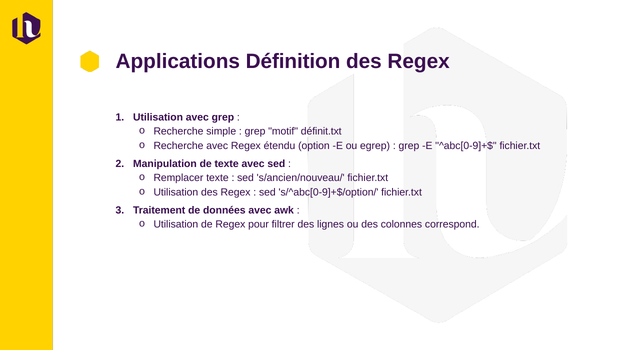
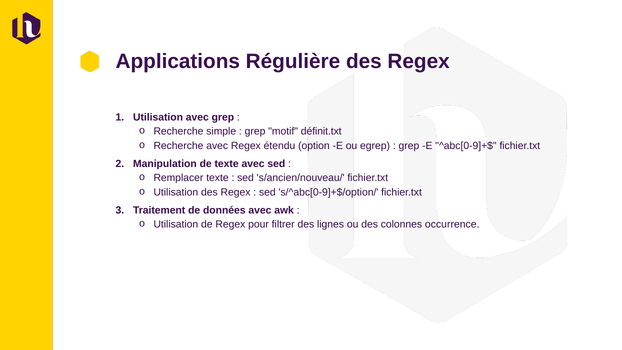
Définition: Définition -> Régulière
correspond: correspond -> occurrence
